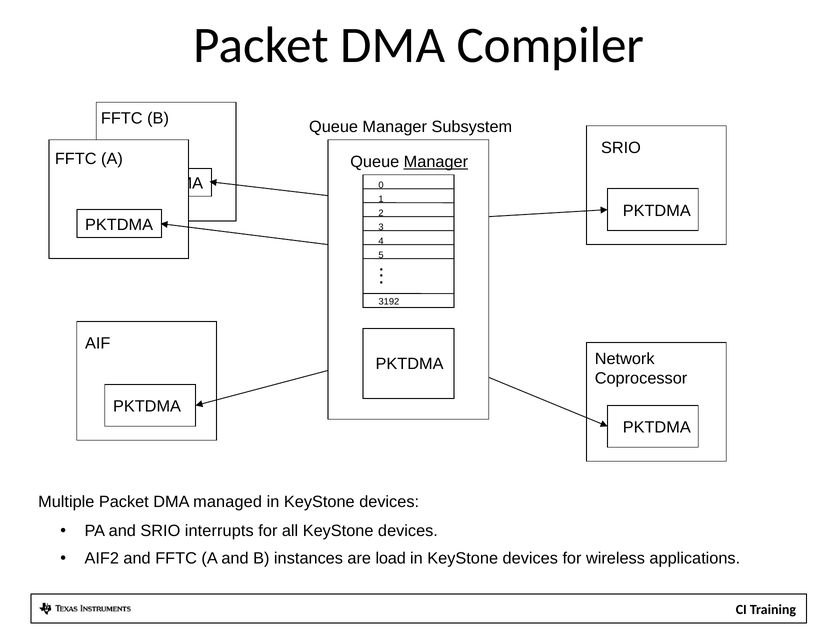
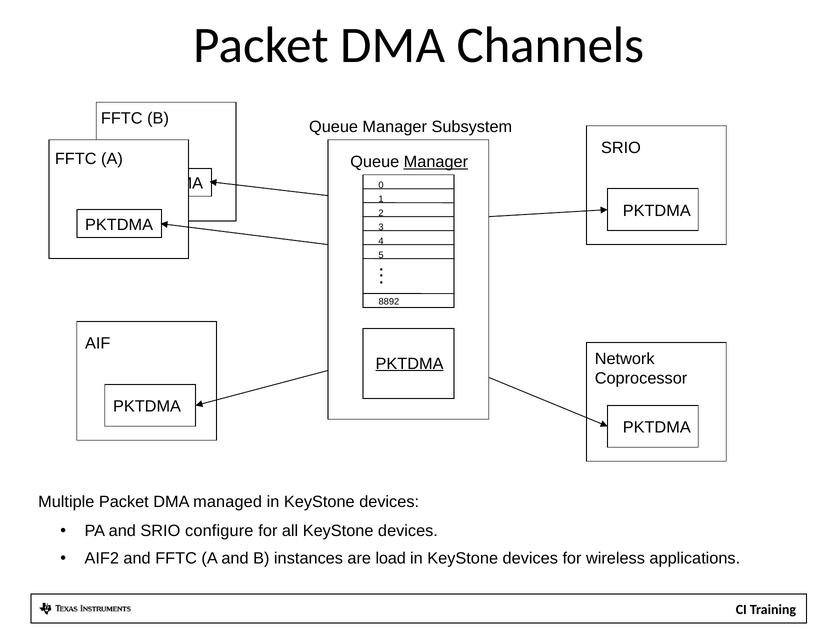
Compiler: Compiler -> Channels
3192: 3192 -> 8892
PKTDMA at (410, 363) underline: none -> present
interrupts: interrupts -> configure
